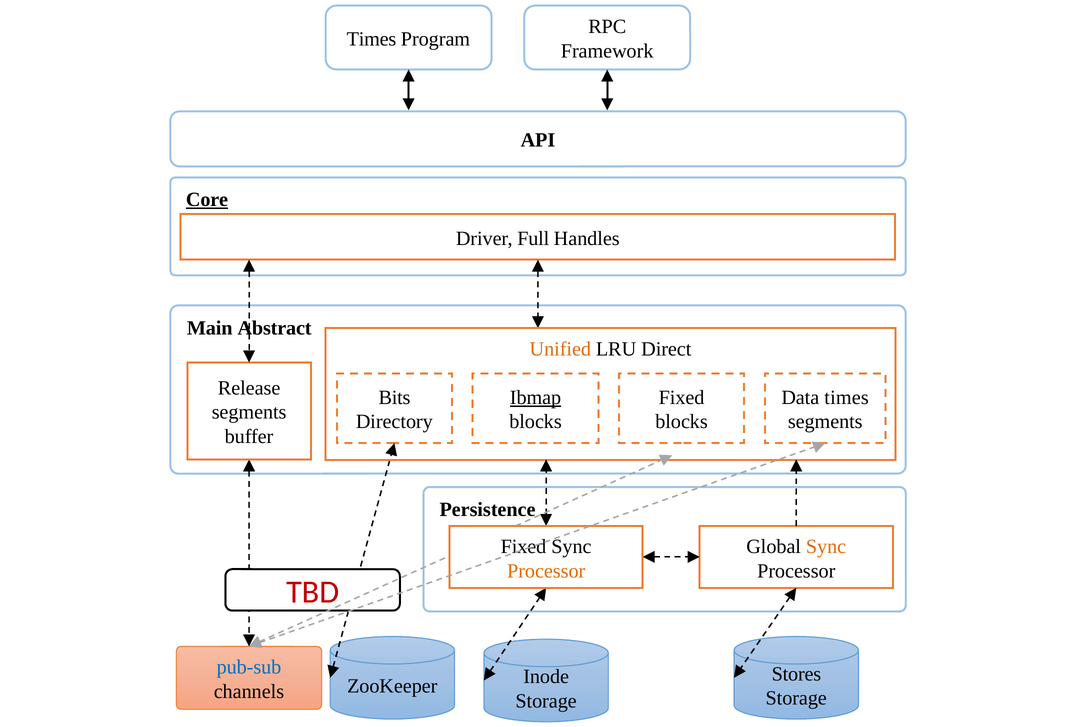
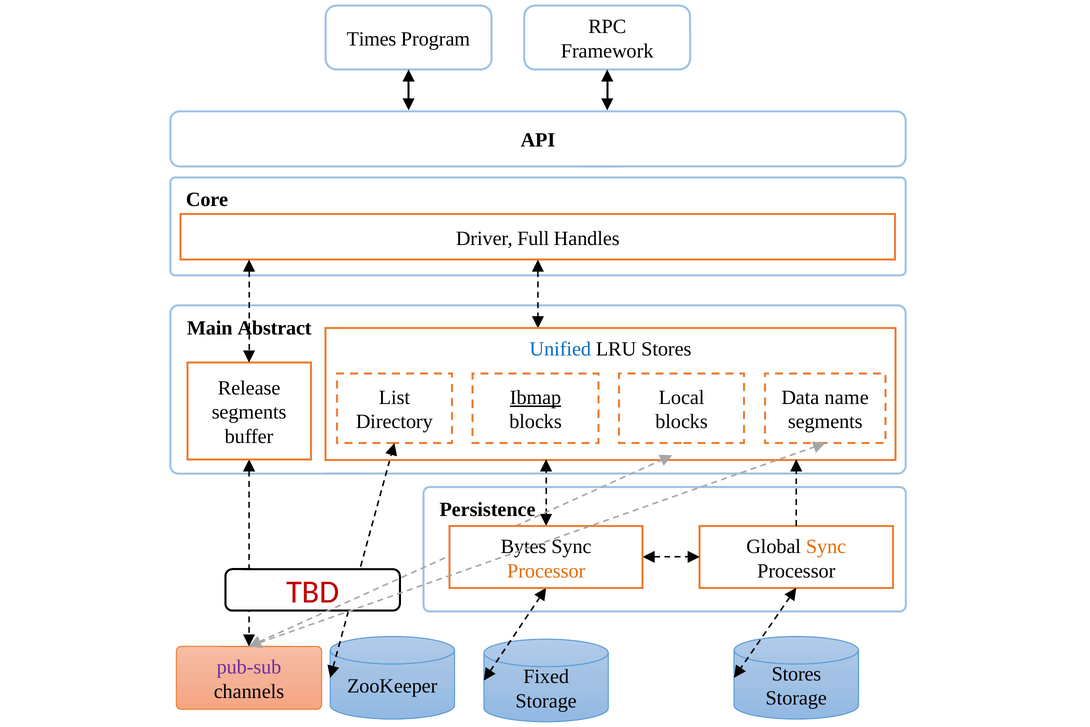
Core underline: present -> none
Unified colour: orange -> blue
LRU Direct: Direct -> Stores
Bits: Bits -> List
Fixed at (682, 397): Fixed -> Local
Data times: times -> name
Fixed at (523, 546): Fixed -> Bytes
pub-sub colour: blue -> purple
Inode: Inode -> Fixed
